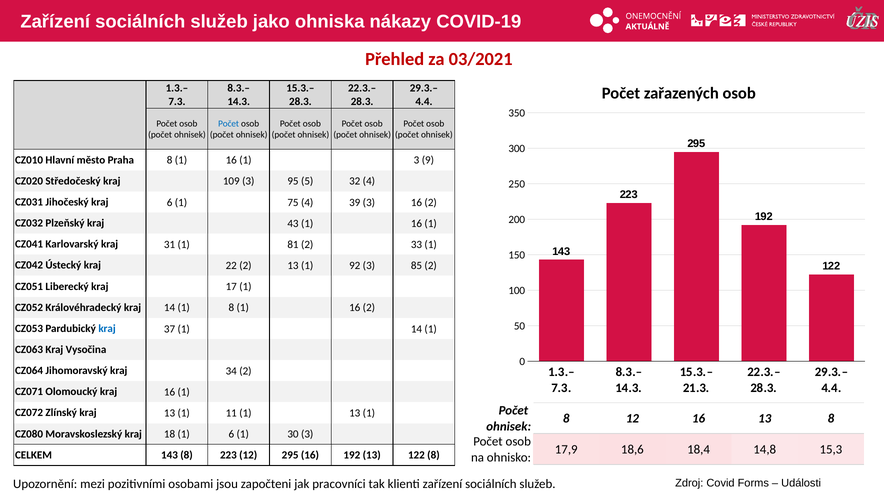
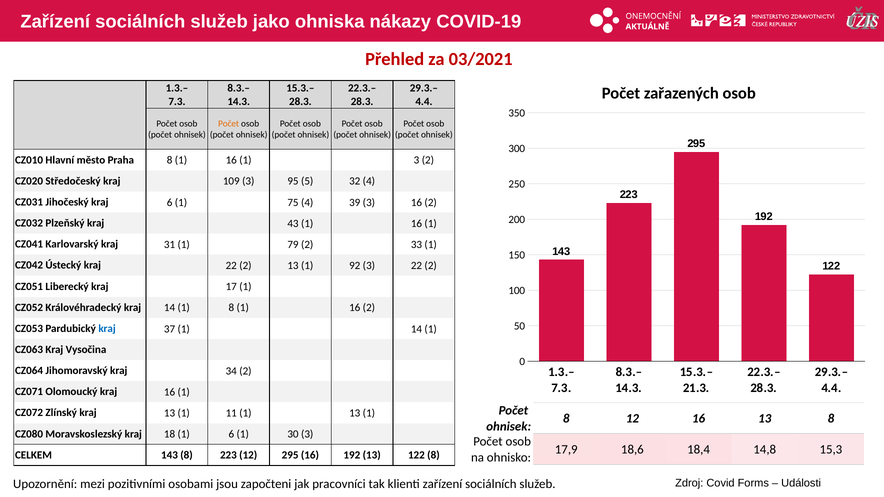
Počet at (229, 124) colour: blue -> orange
3 9: 9 -> 2
81: 81 -> 79
3 85: 85 -> 22
